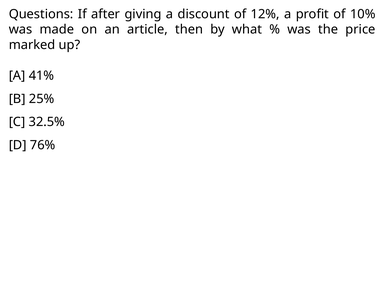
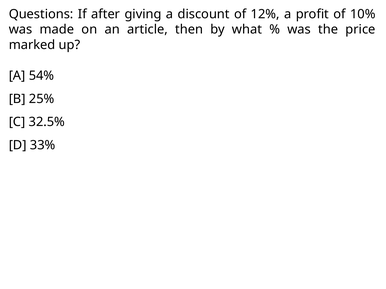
41%: 41% -> 54%
76%: 76% -> 33%
